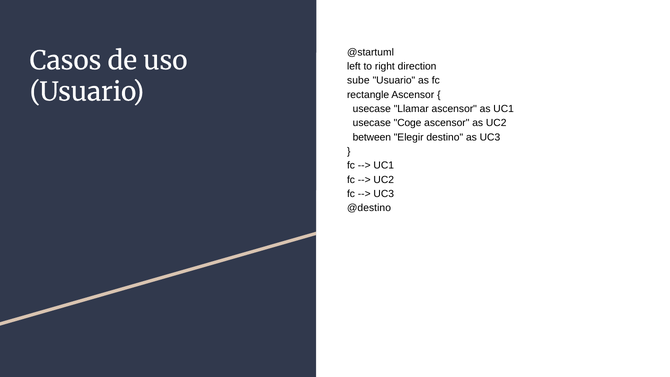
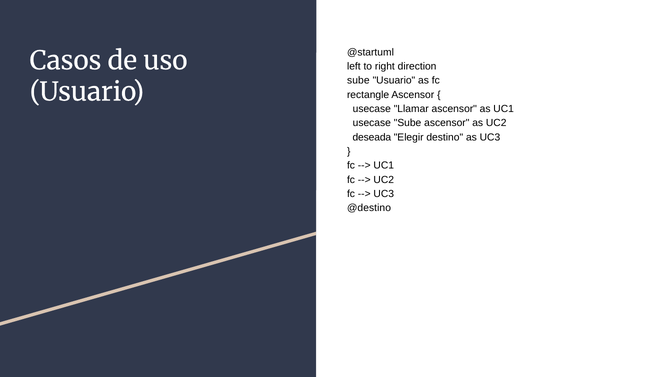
usecase Coge: Coge -> Sube
between: between -> deseada
